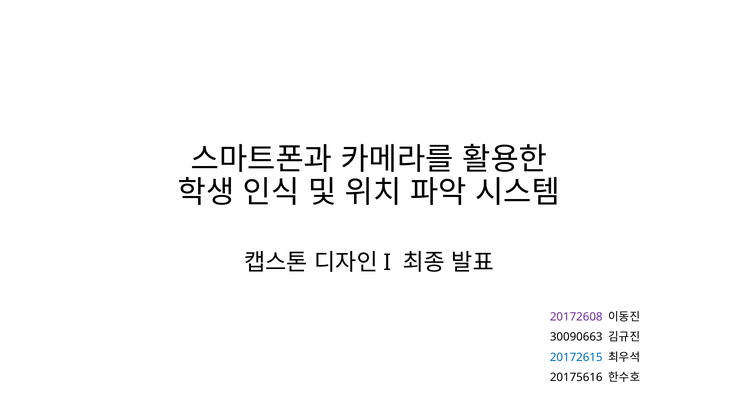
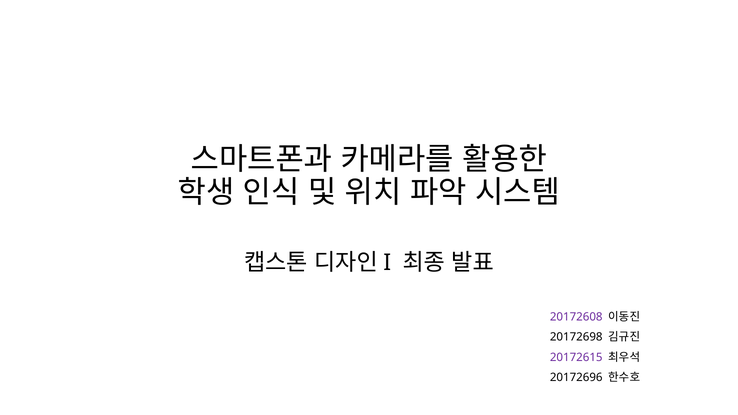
30090663: 30090663 -> 20172698
20172615 colour: blue -> purple
20175616: 20175616 -> 20172696
